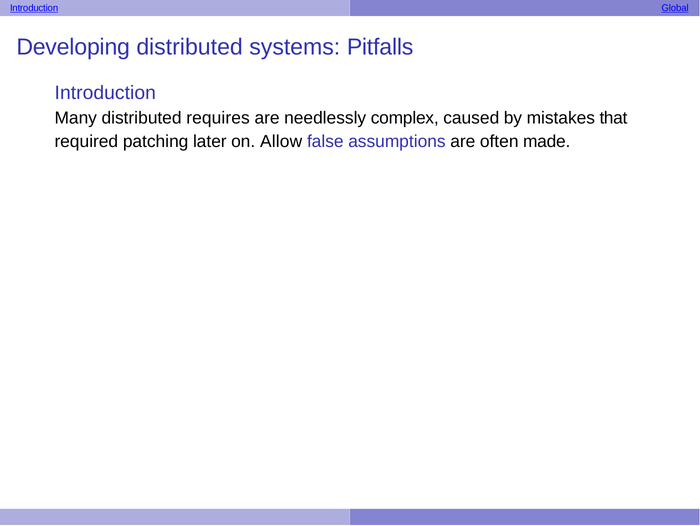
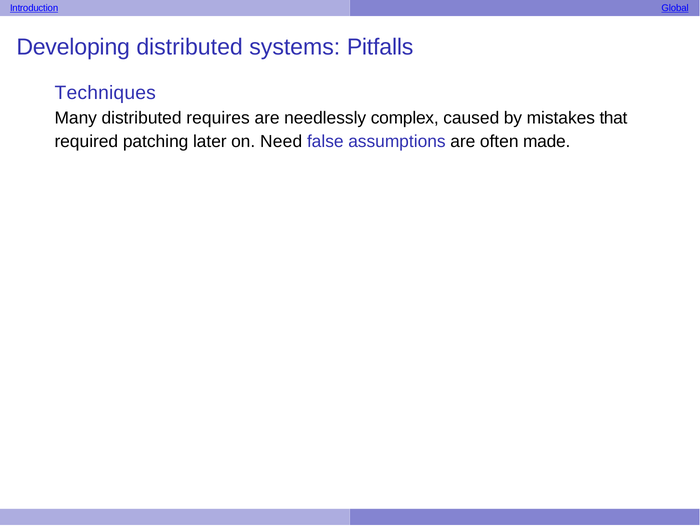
Introduction at (105, 93): Introduction -> Techniques
Allow: Allow -> Need
